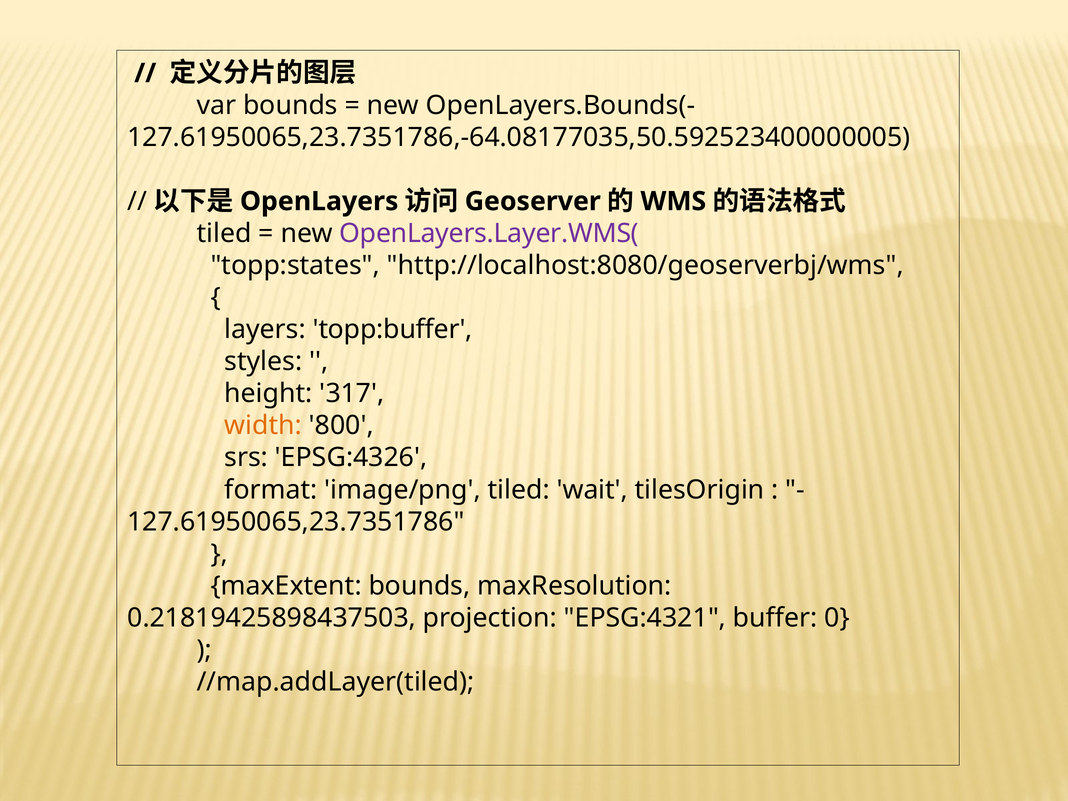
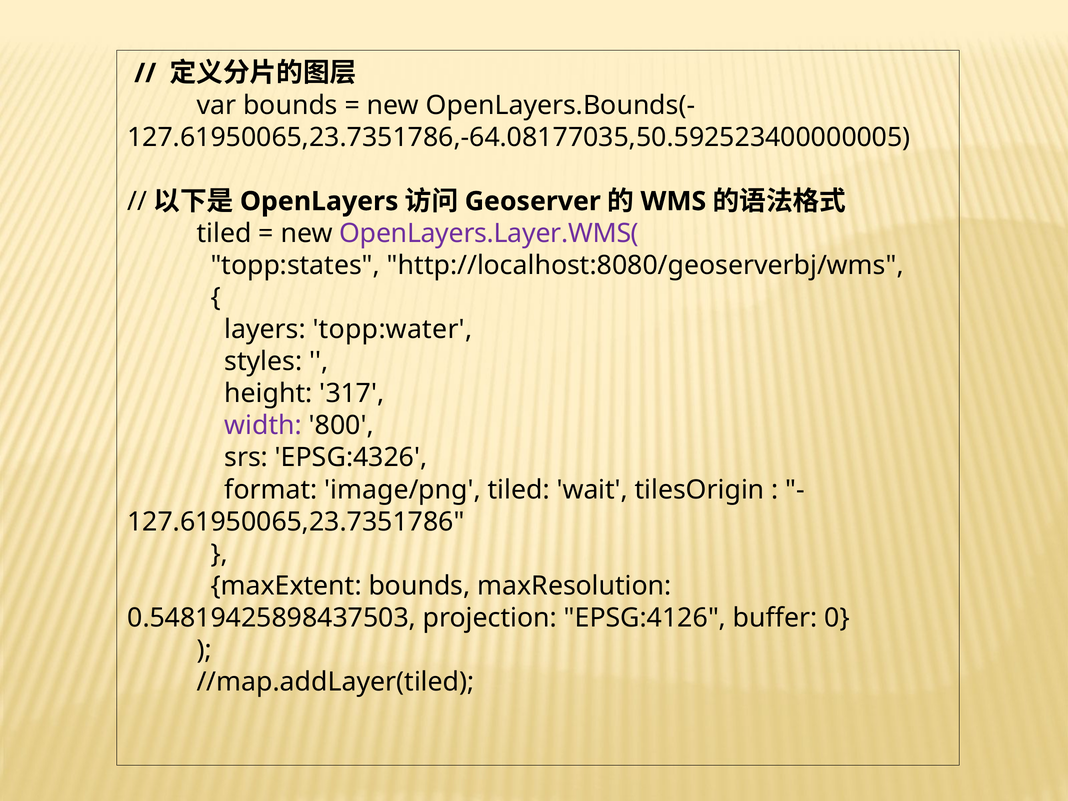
topp:buffer: topp:buffer -> topp:water
width colour: orange -> purple
0.21819425898437503: 0.21819425898437503 -> 0.54819425898437503
EPSG:4321: EPSG:4321 -> EPSG:4126
